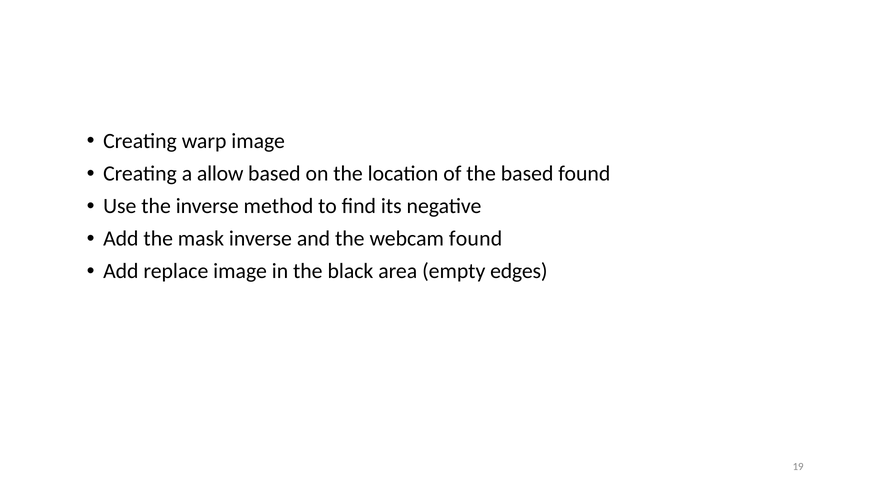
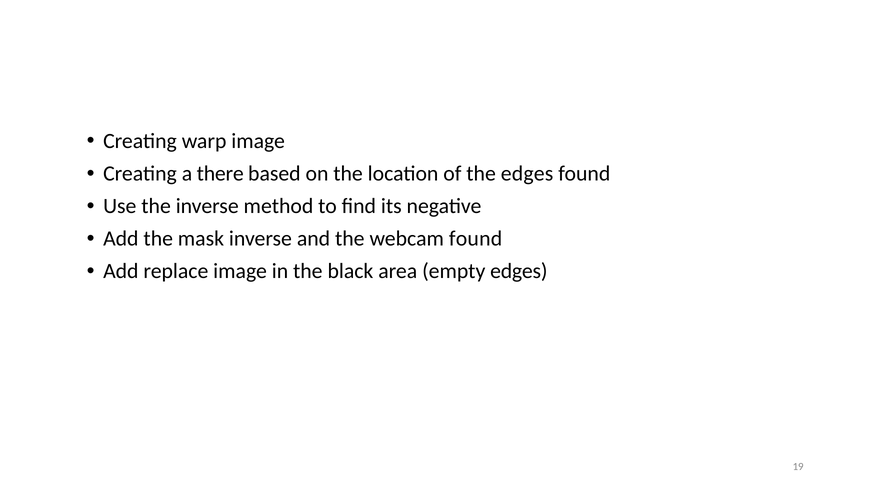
allow: allow -> there
the based: based -> edges
